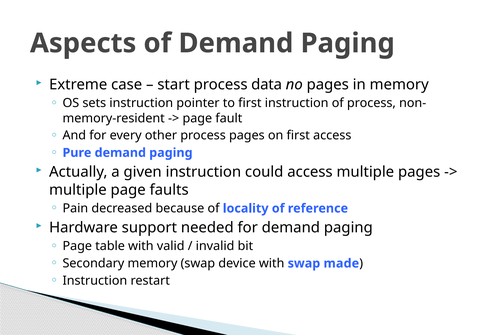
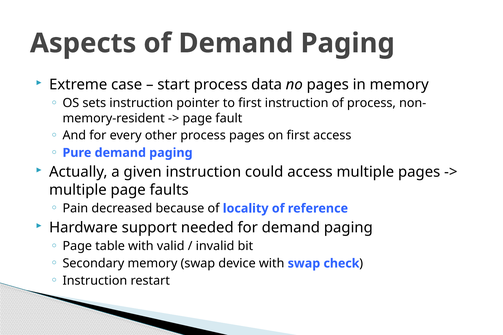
made: made -> check
